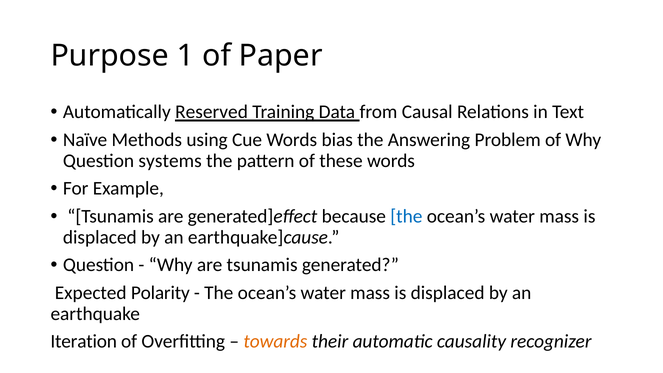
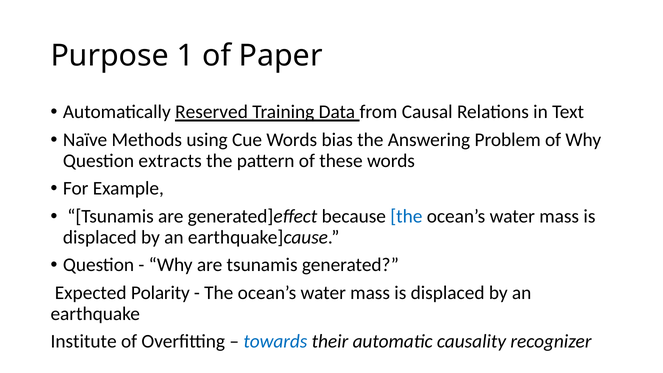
systems: systems -> extracts
Iteration: Iteration -> Institute
towards colour: orange -> blue
